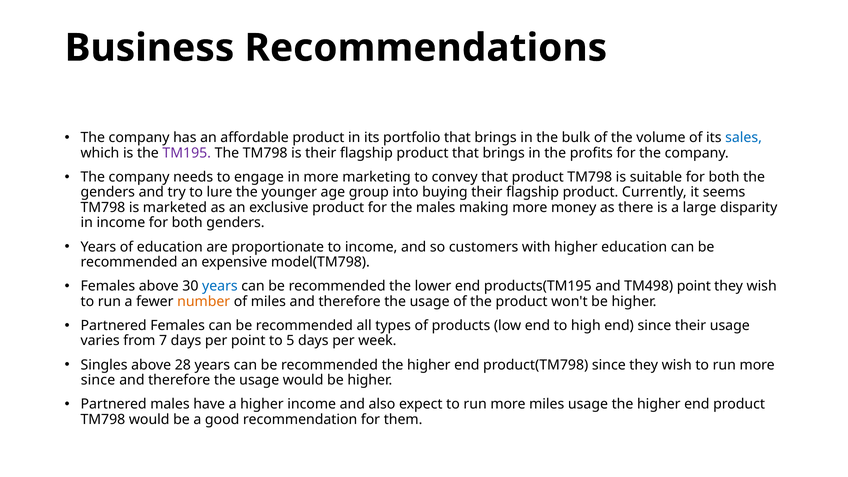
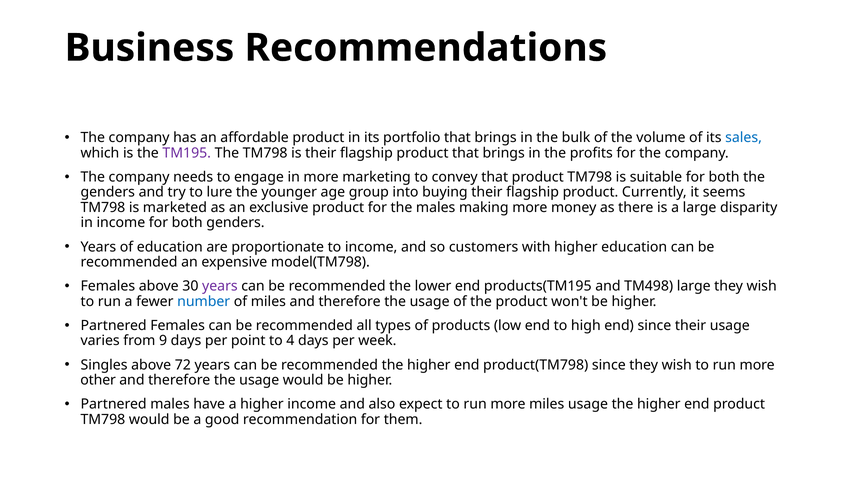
years at (220, 286) colour: blue -> purple
TM498 point: point -> large
number colour: orange -> blue
7: 7 -> 9
5: 5 -> 4
28: 28 -> 72
since at (98, 380): since -> other
